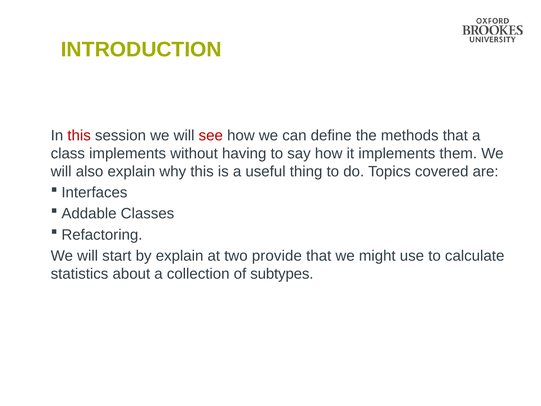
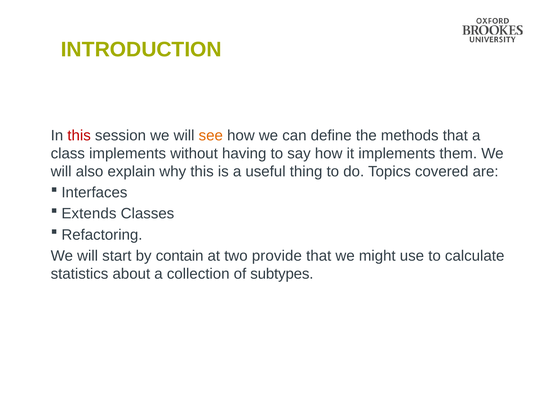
see colour: red -> orange
Addable: Addable -> Extends
by explain: explain -> contain
